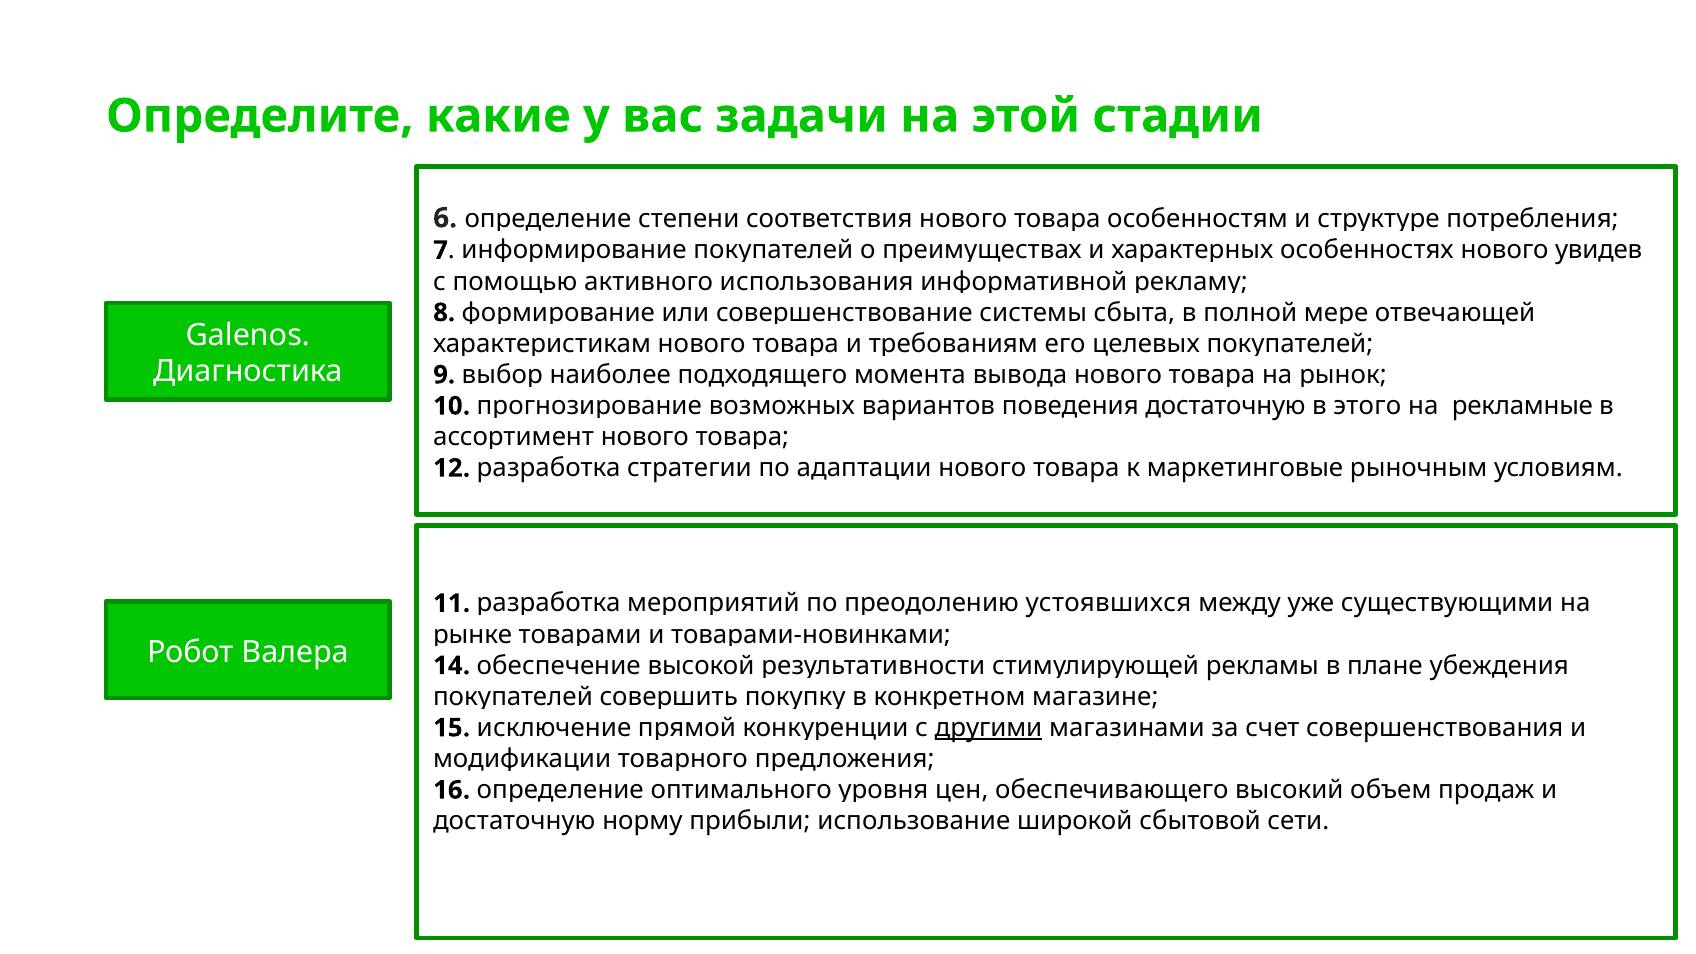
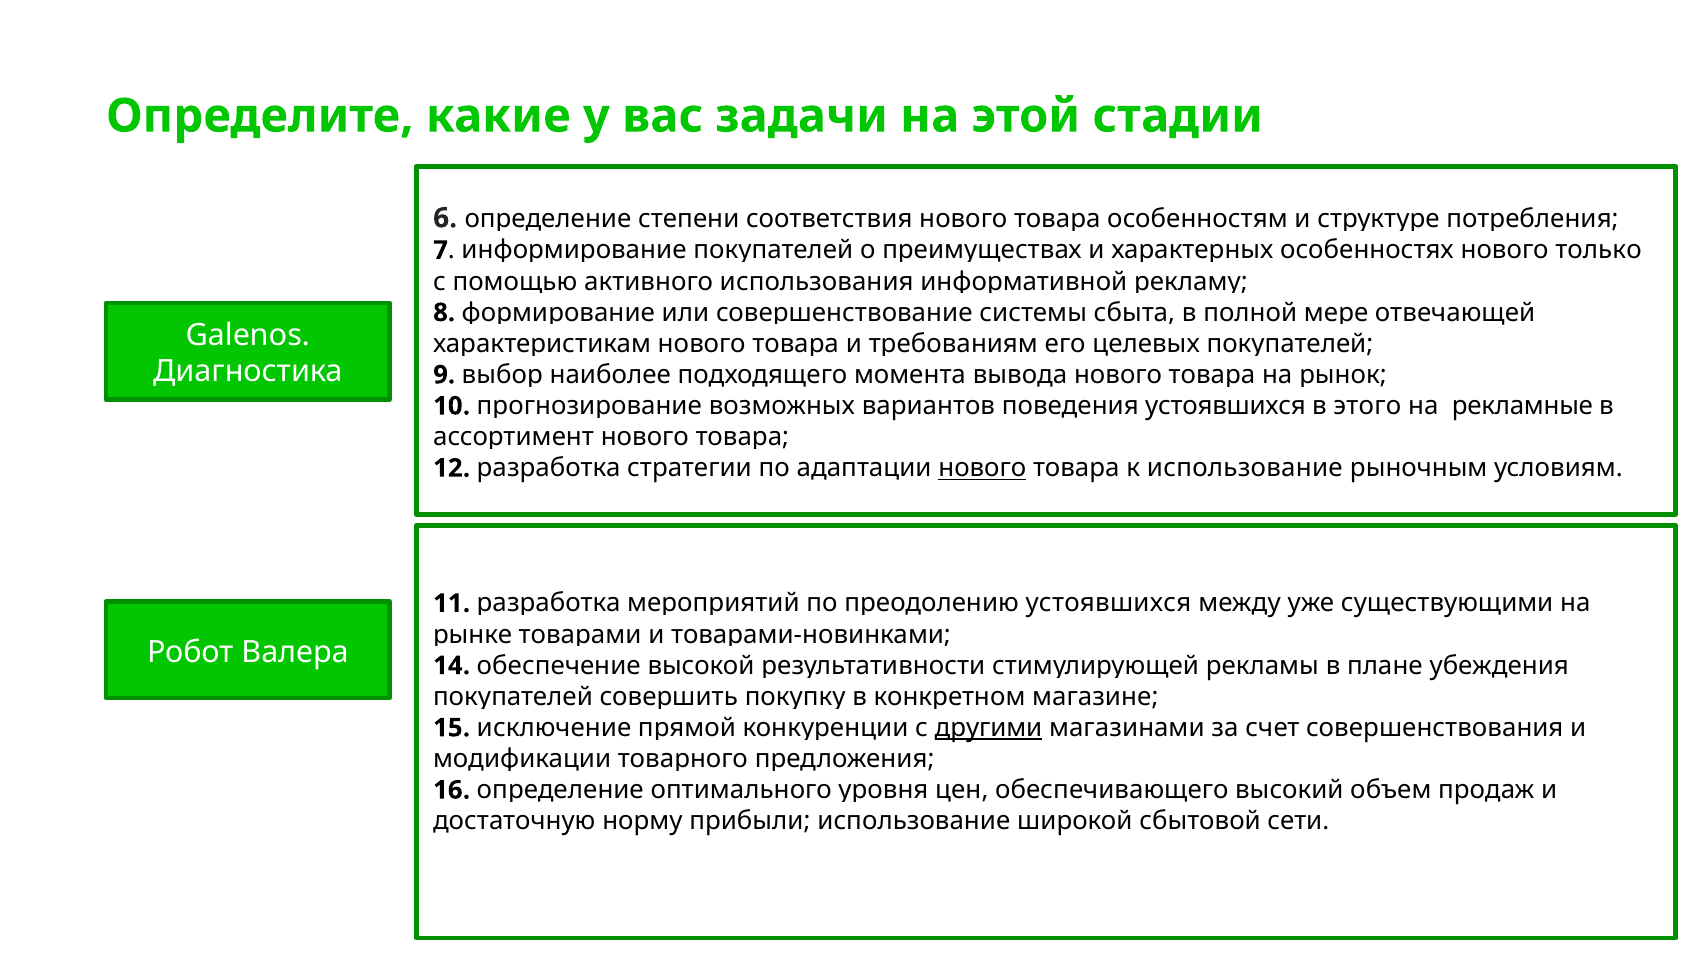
увидев: увидев -> только
поведения достаточную: достаточную -> устоявшихся
нового at (982, 468) underline: none -> present
к маркетинговые: маркетинговые -> использование
